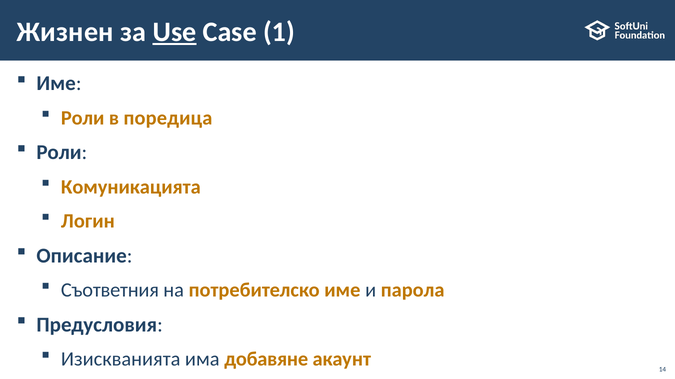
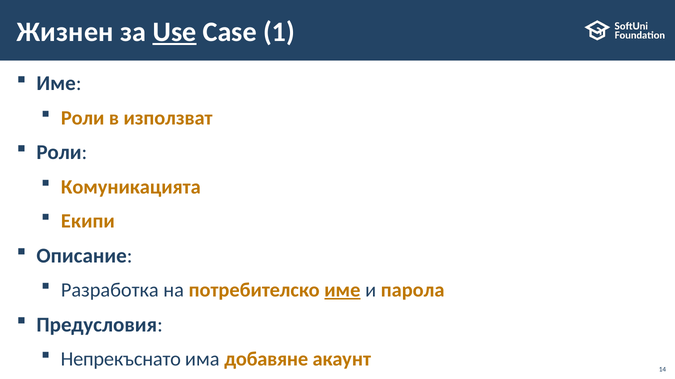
поредица: поредица -> използват
Логин: Логин -> Екипи
Съответния: Съответния -> Разработка
име at (342, 291) underline: none -> present
Изискванията: Изискванията -> Непрекъснато
